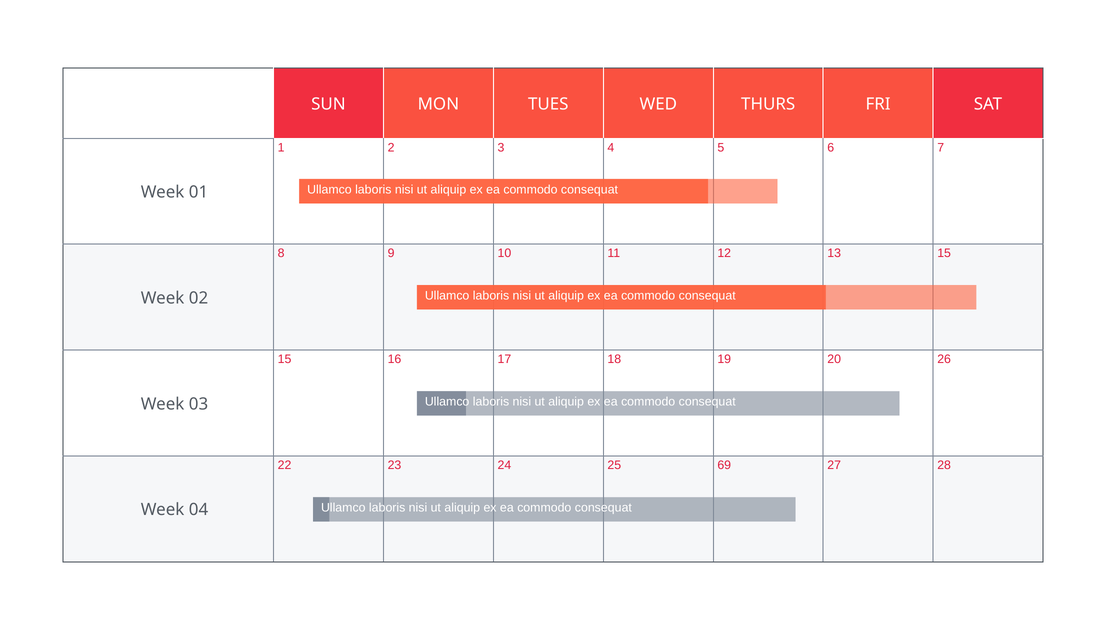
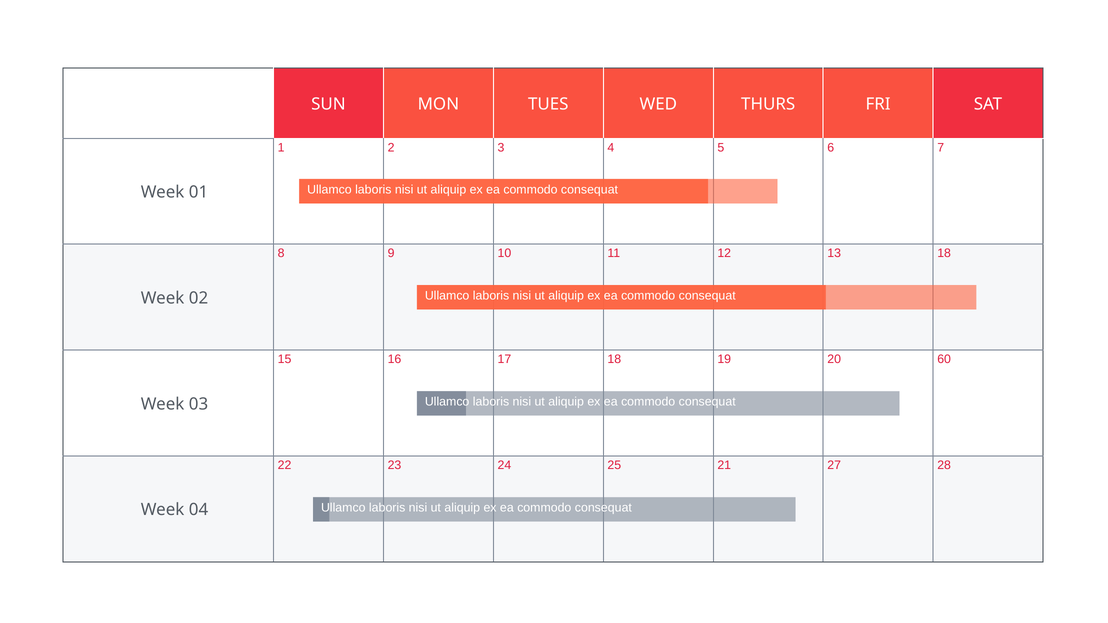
13 15: 15 -> 18
26: 26 -> 60
69: 69 -> 21
